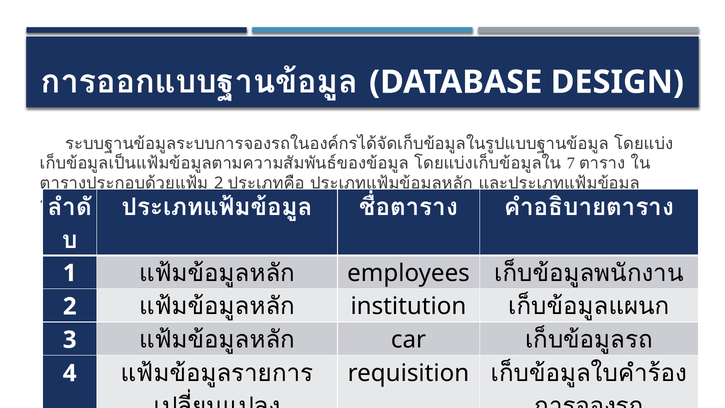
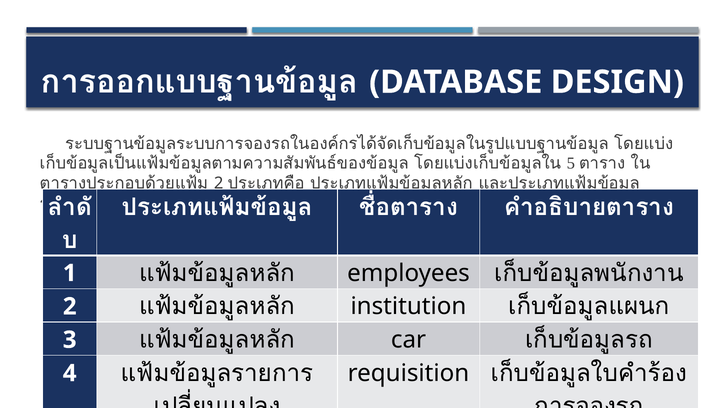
7: 7 -> 5
